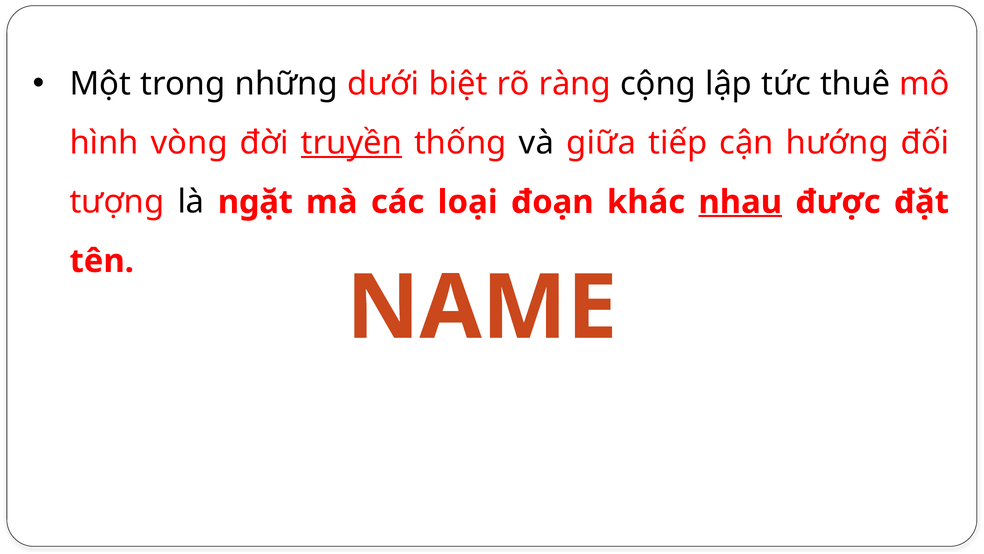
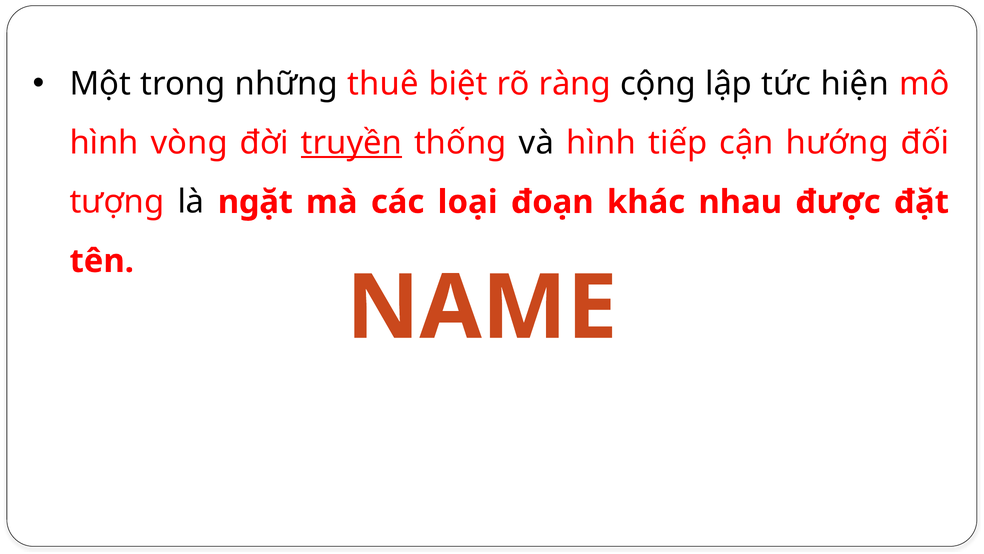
dưới: dưới -> thuê
thuê: thuê -> hiện
giữa at (601, 143): giữa -> hình
nhau underline: present -> none
